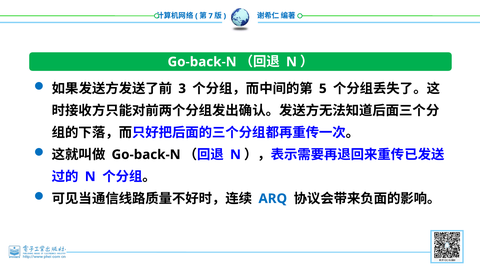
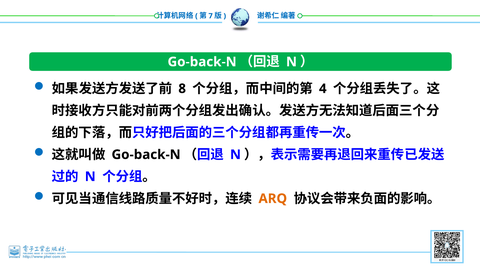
3: 3 -> 8
5: 5 -> 4
ARQ colour: blue -> orange
